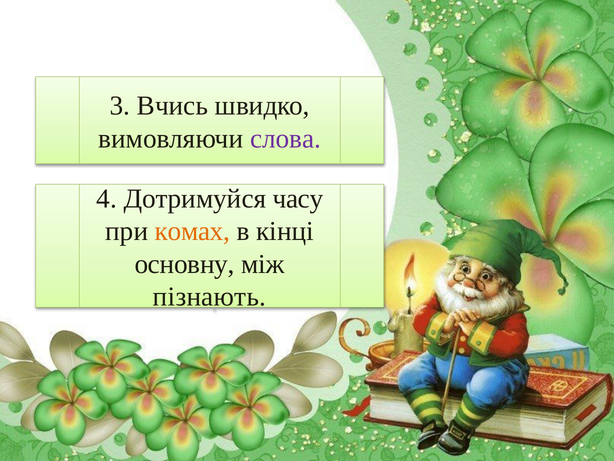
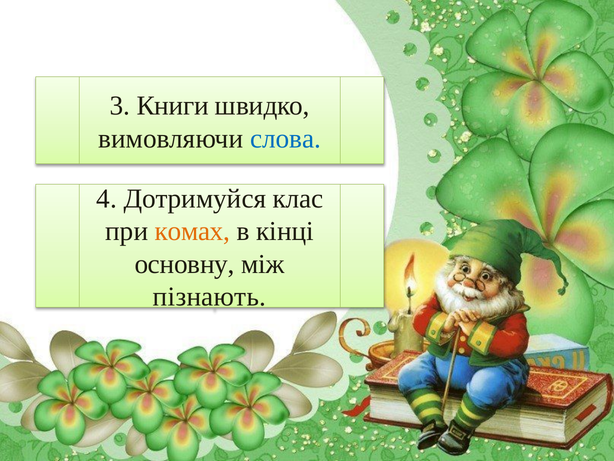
Вчись: Вчись -> Книги
слова colour: purple -> blue
часу: часу -> клас
